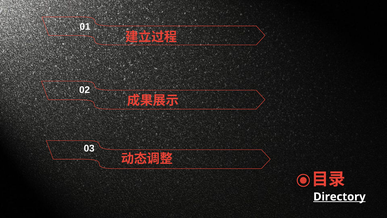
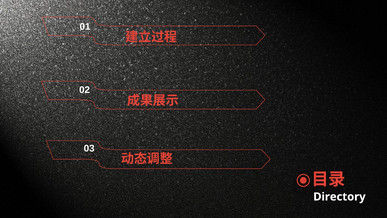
Directory underline: present -> none
